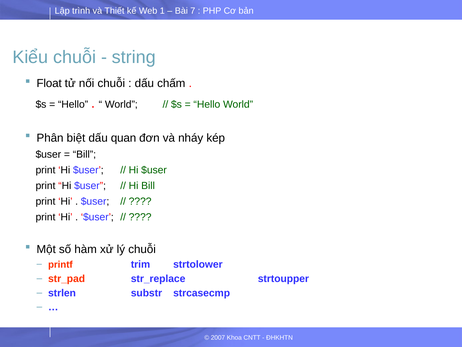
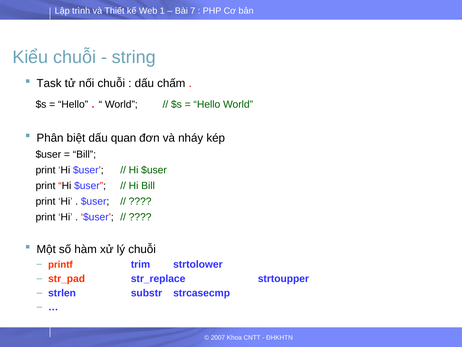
Float: Float -> Task
